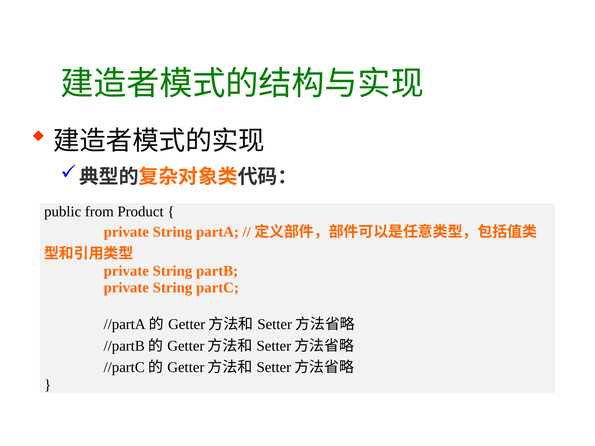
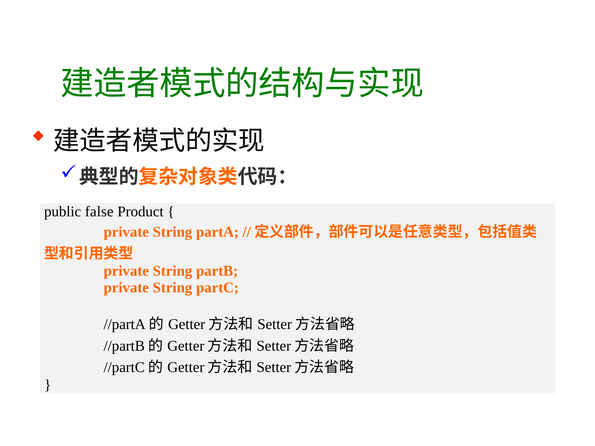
from: from -> false
